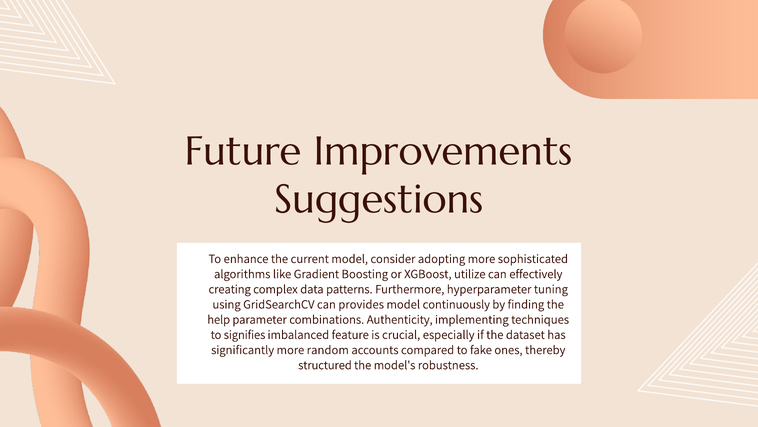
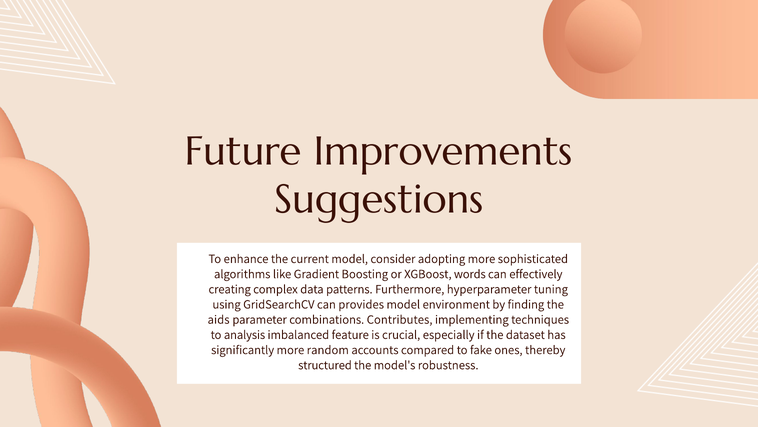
utilize: utilize -> words
continuously: continuously -> environment
help: help -> aids
Authenticity: Authenticity -> Contributes
signifies: signifies -> analysis
